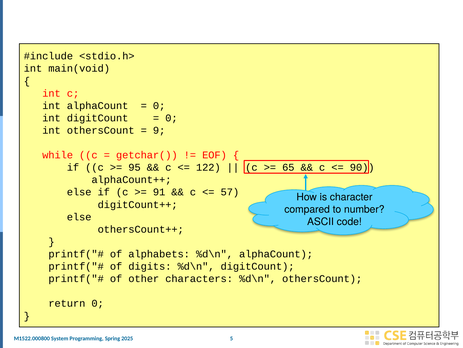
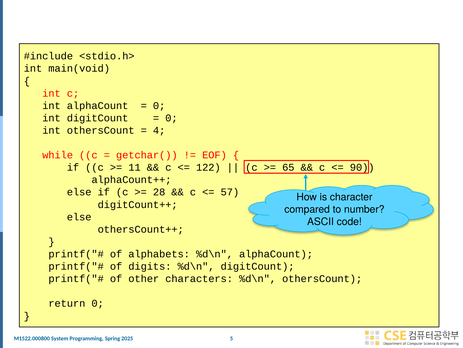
9: 9 -> 4
95: 95 -> 11
91: 91 -> 28
